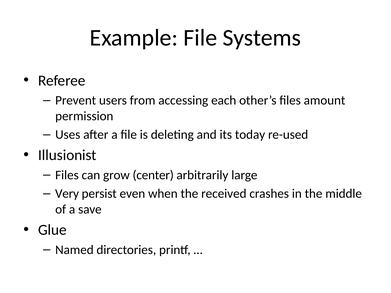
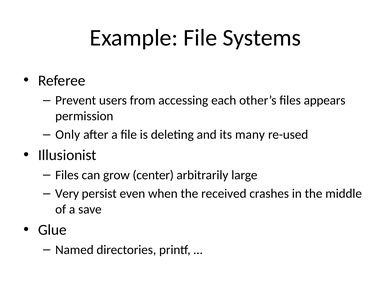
amount: amount -> appears
Uses: Uses -> Only
today: today -> many
